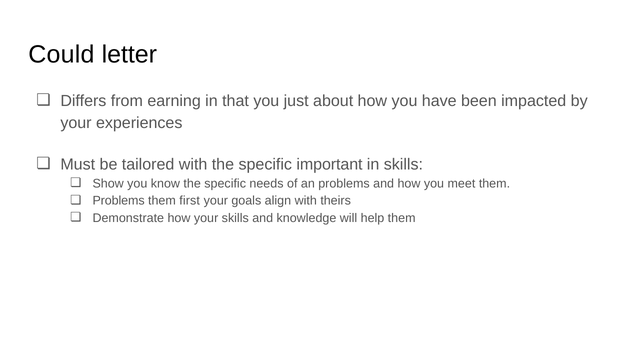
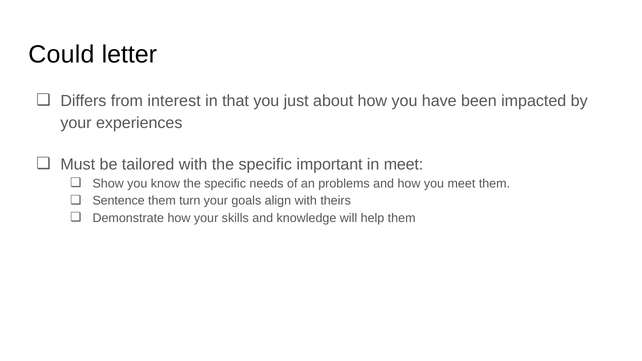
earning: earning -> interest
in skills: skills -> meet
Problems at (119, 201): Problems -> Sentence
first: first -> turn
